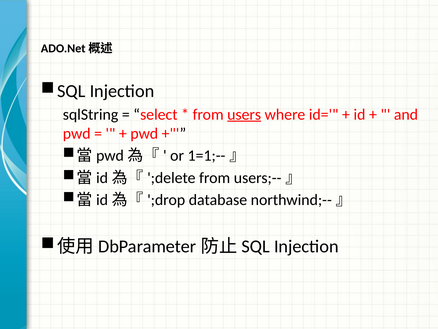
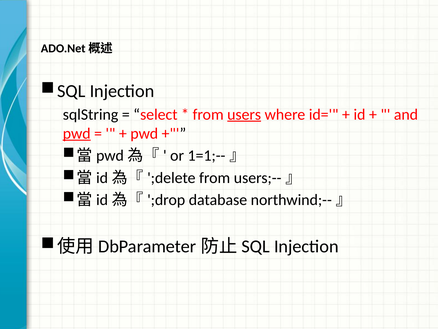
pwd at (77, 133) underline: none -> present
